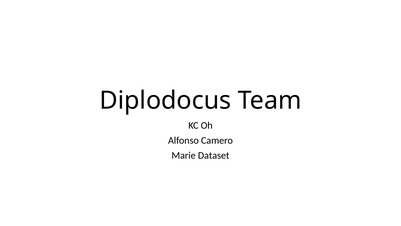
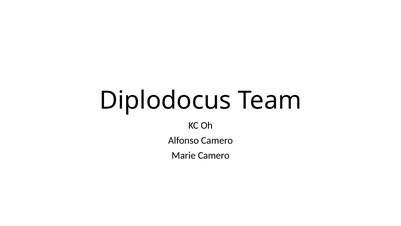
Marie Dataset: Dataset -> Camero
